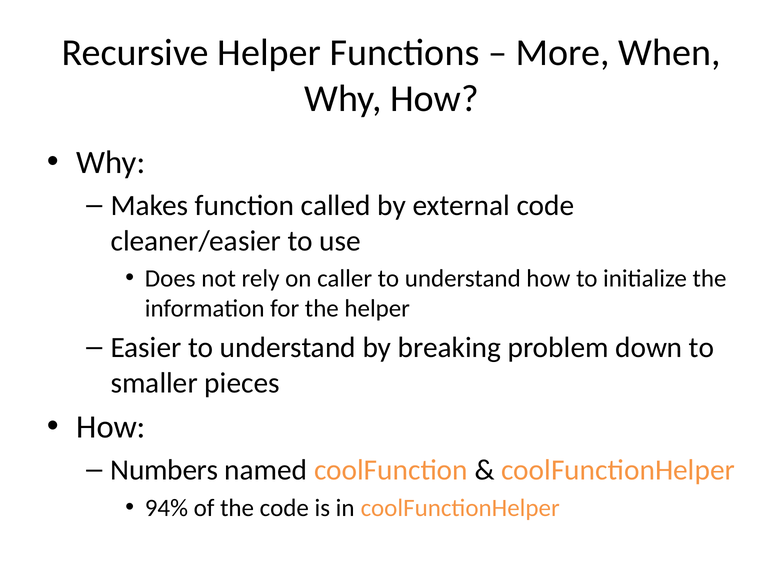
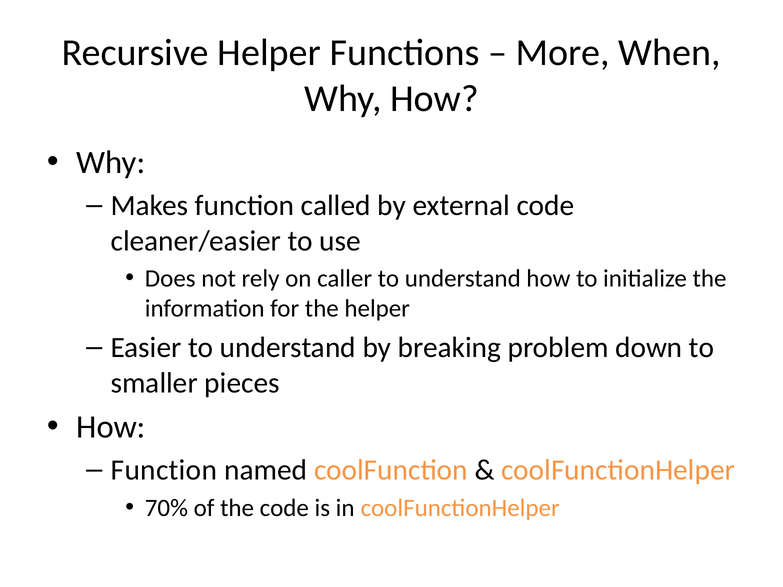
Numbers at (164, 470): Numbers -> Function
94%: 94% -> 70%
